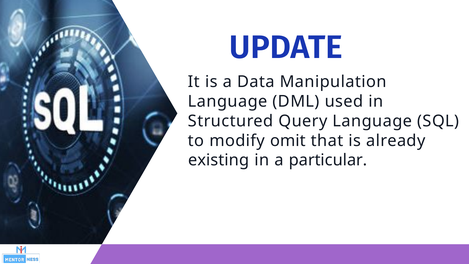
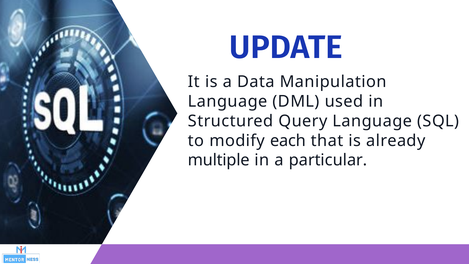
omit: omit -> each
existing: existing -> multiple
